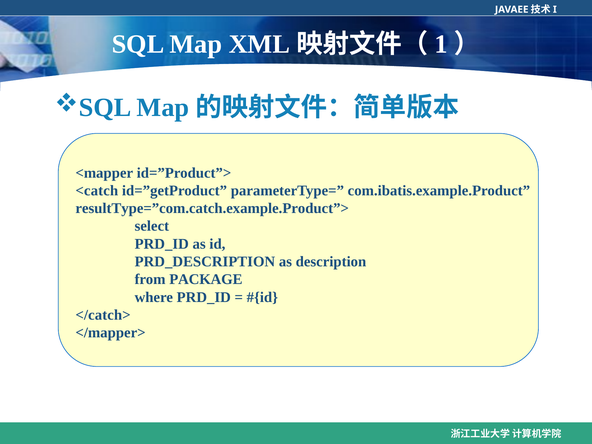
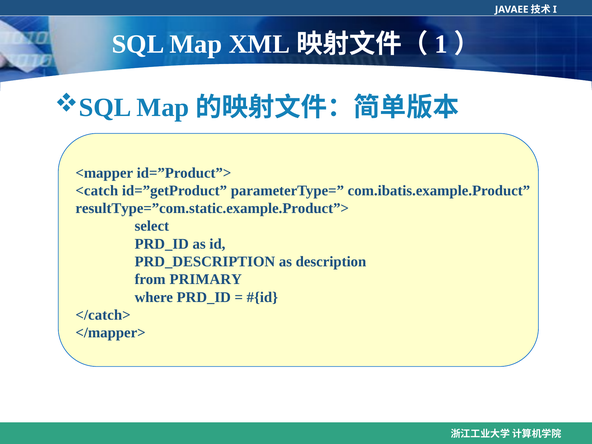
resultType=”com.catch.example.Product”>: resultType=”com.catch.example.Product”> -> resultType=”com.static.example.Product”>
PACKAGE: PACKAGE -> PRIMARY
